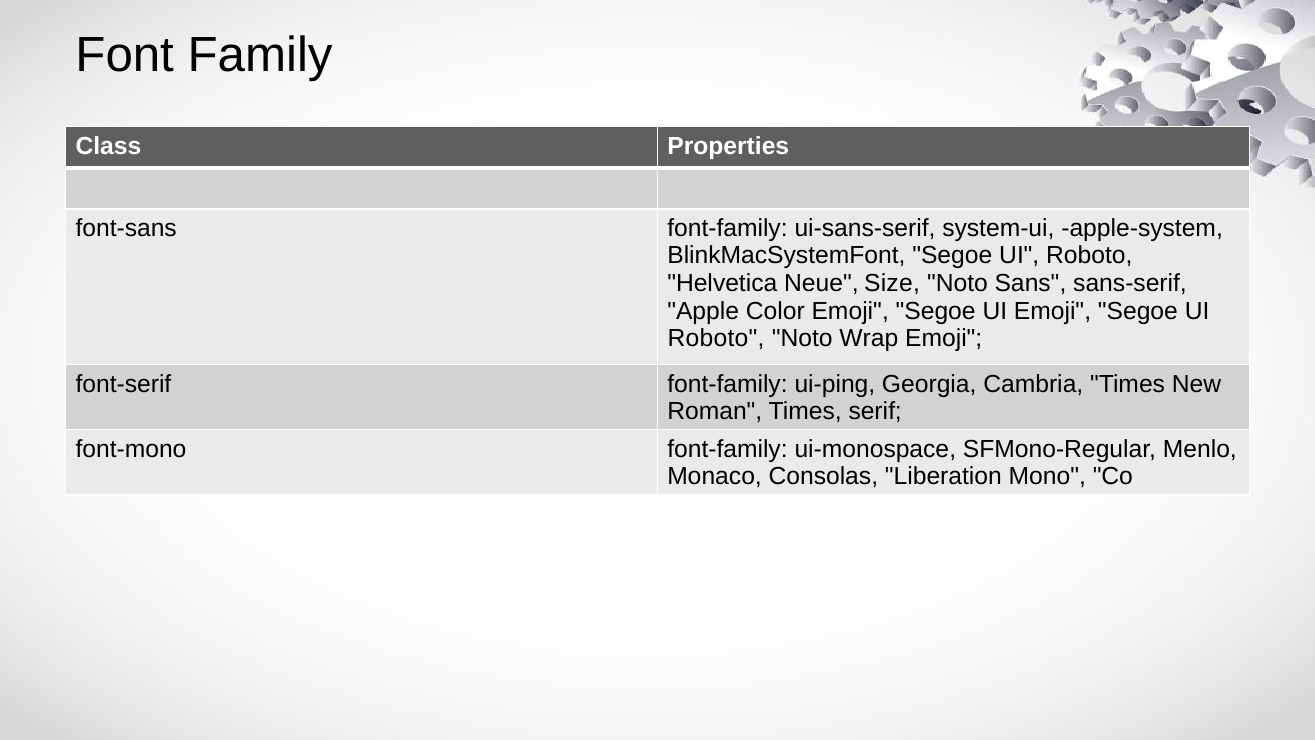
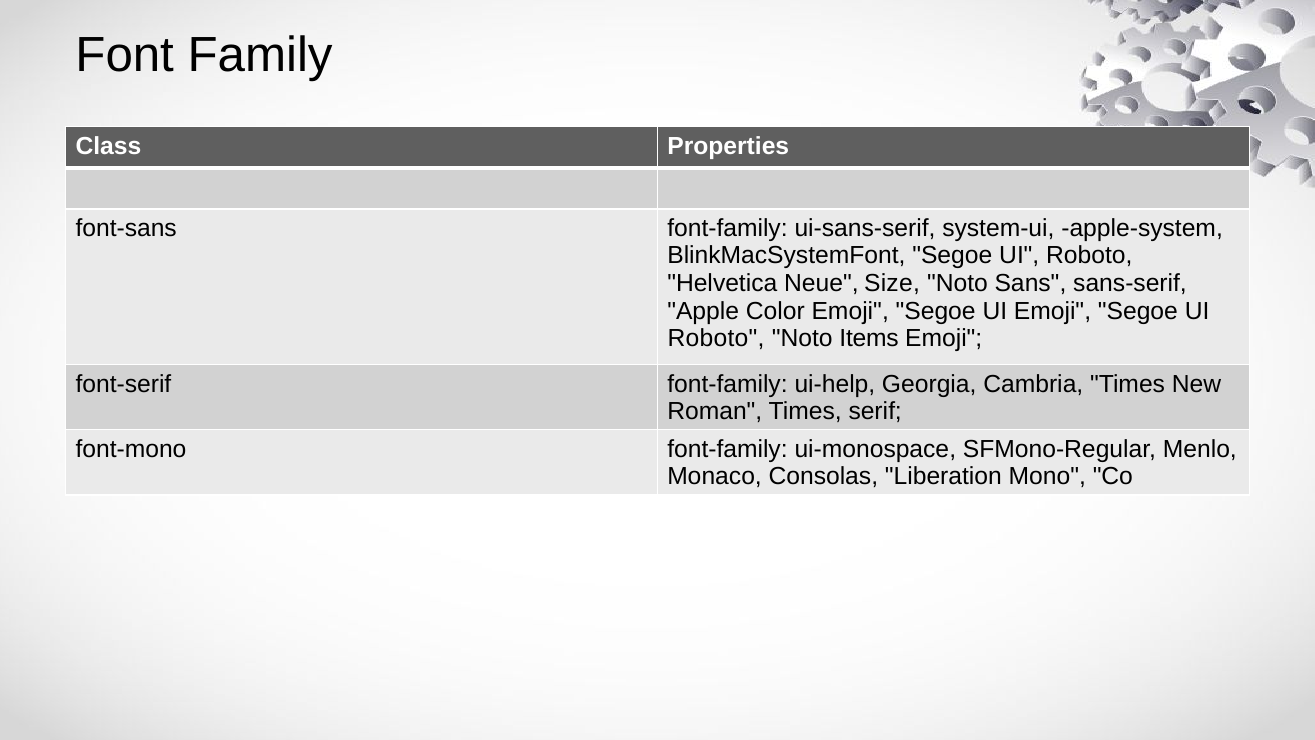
Wrap: Wrap -> Items
ui-ping: ui-ping -> ui-help
